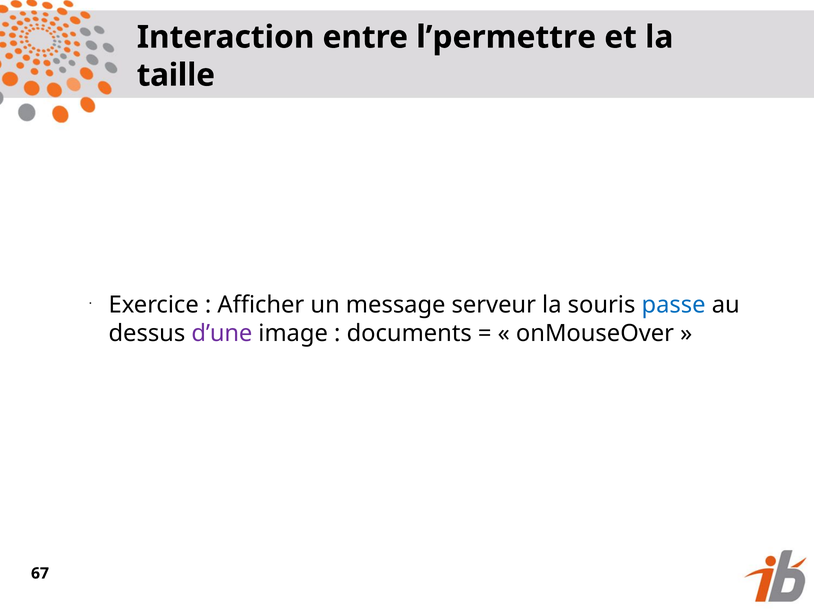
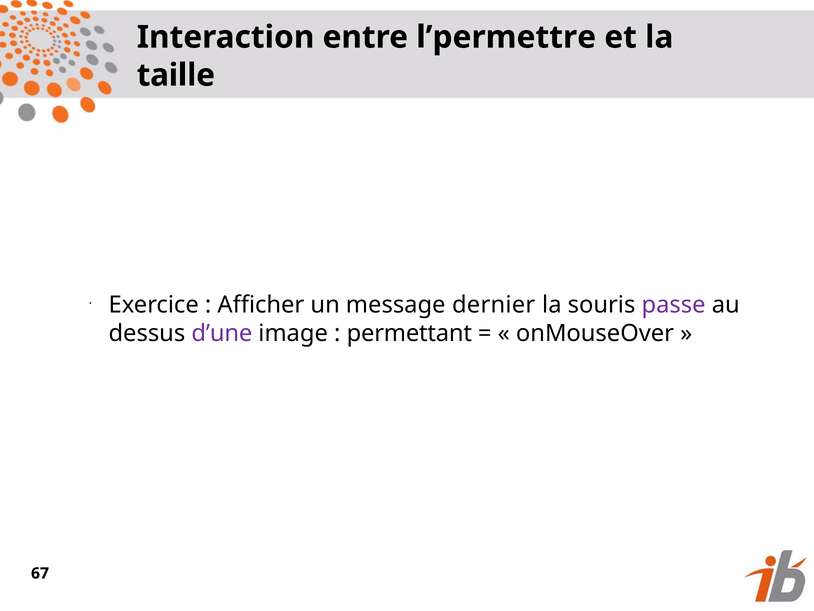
serveur: serveur -> dernier
passe colour: blue -> purple
documents: documents -> permettant
